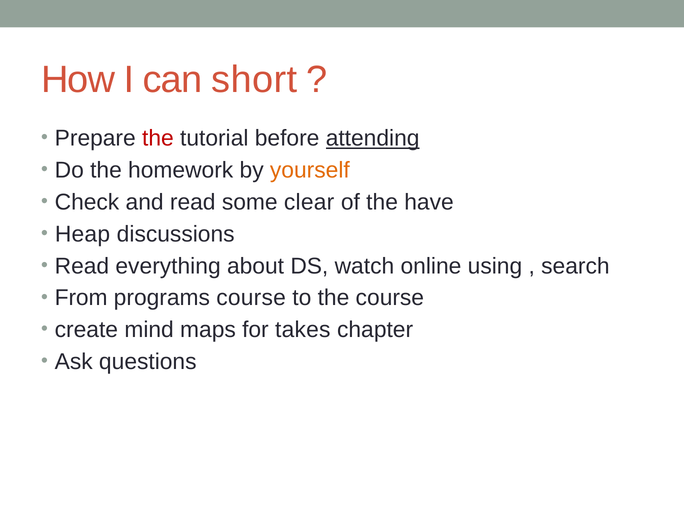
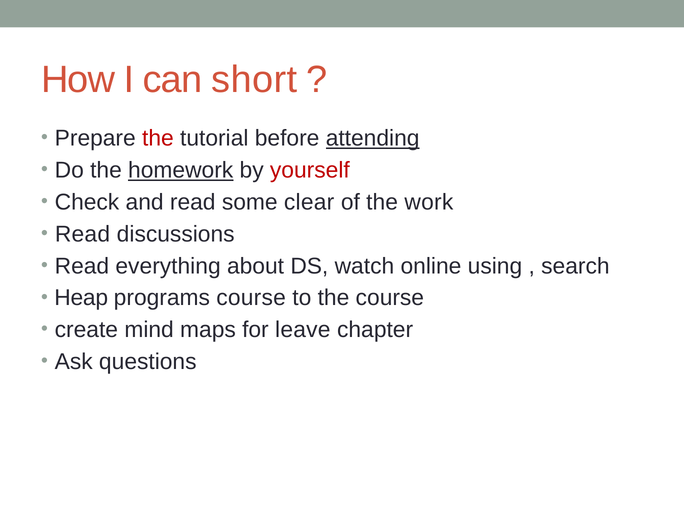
homework underline: none -> present
yourself colour: orange -> red
have: have -> work
Heap at (82, 234): Heap -> Read
From: From -> Heap
takes: takes -> leave
